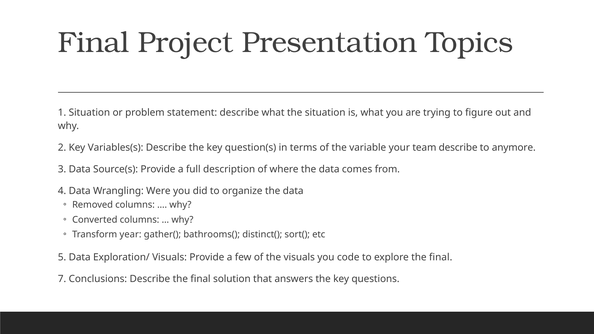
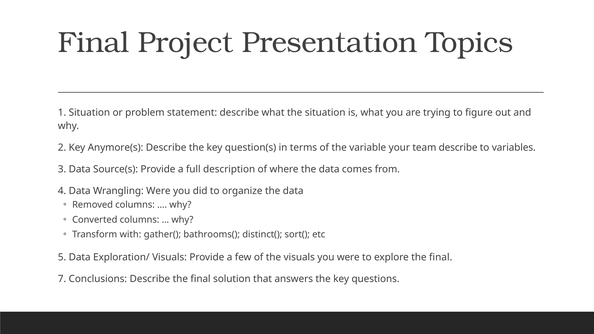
Variables(s: Variables(s -> Anymore(s
anymore: anymore -> variables
year: year -> with
you code: code -> were
